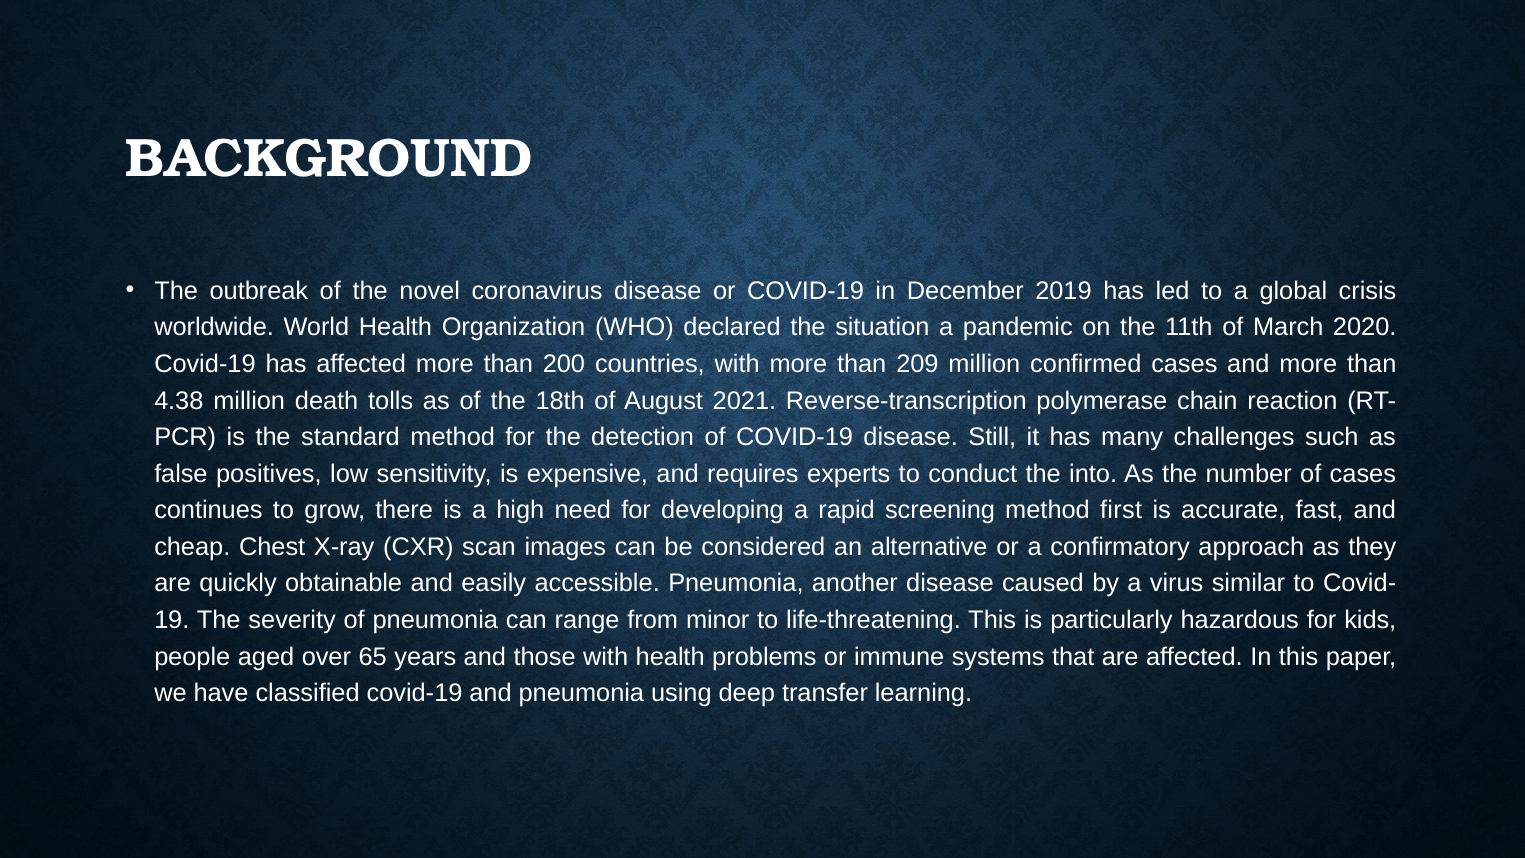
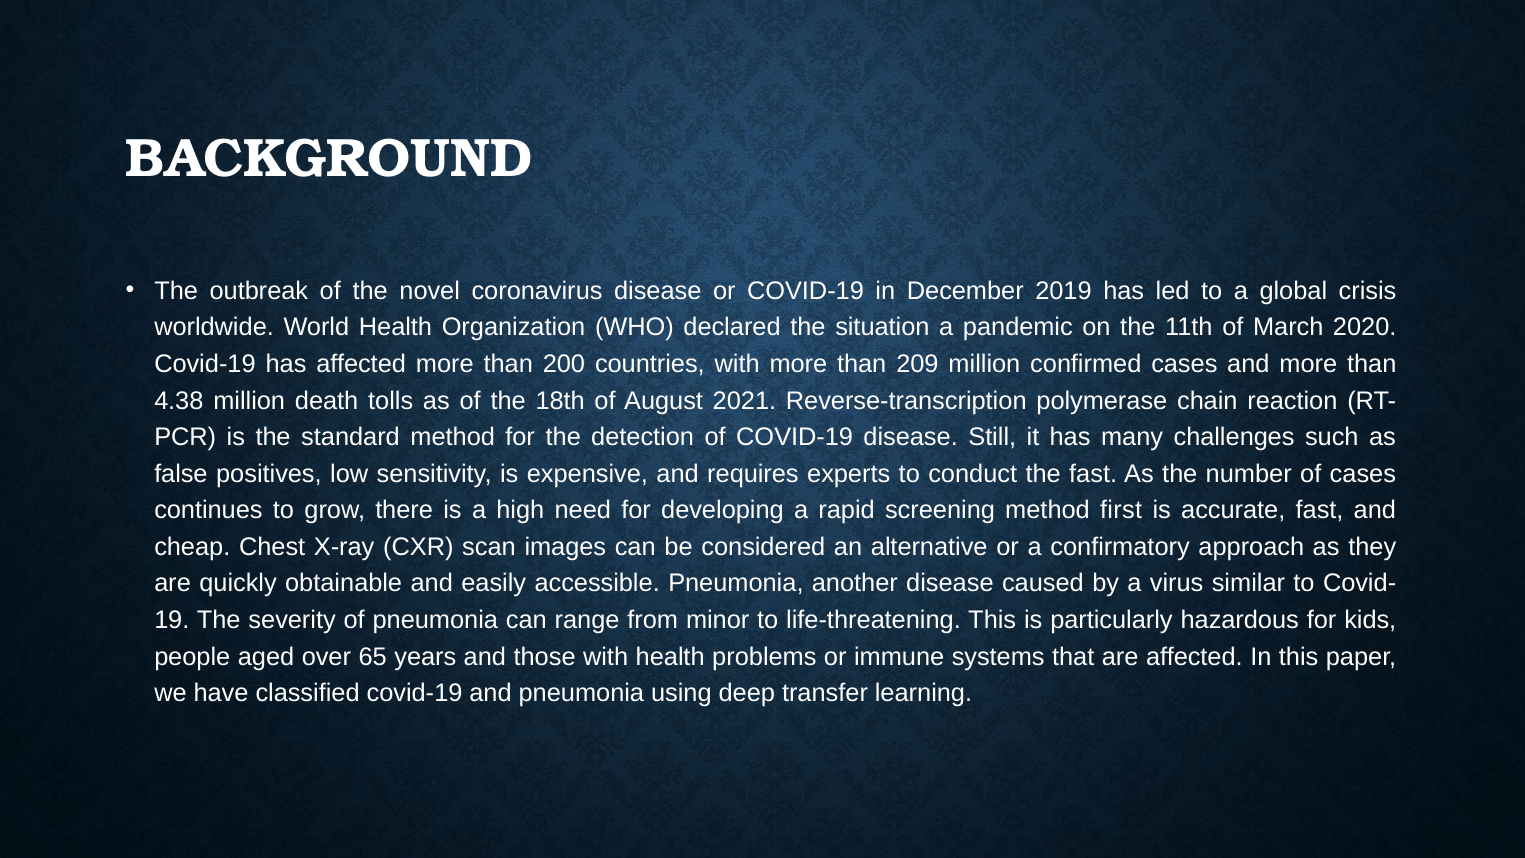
the into: into -> fast
